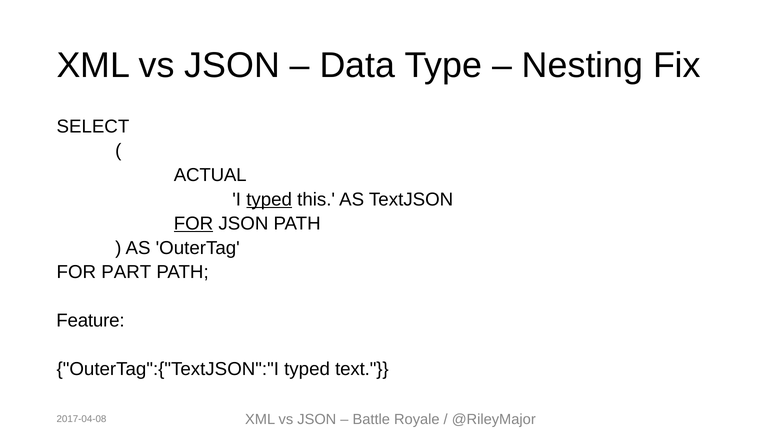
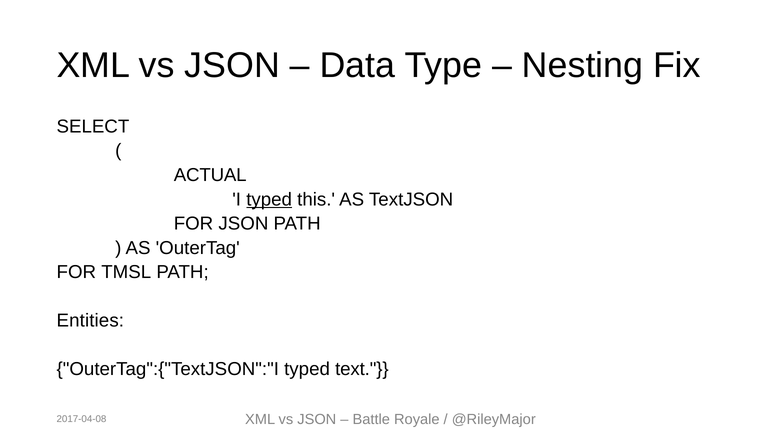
FOR at (193, 224) underline: present -> none
PART: PART -> TMSL
Feature: Feature -> Entities
